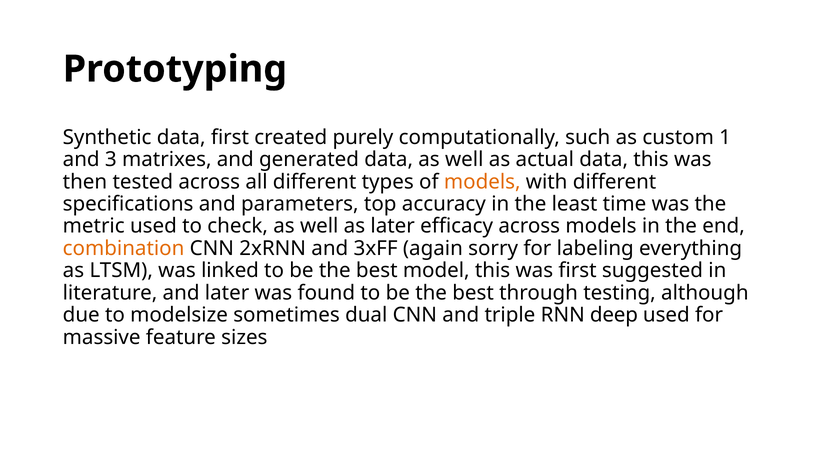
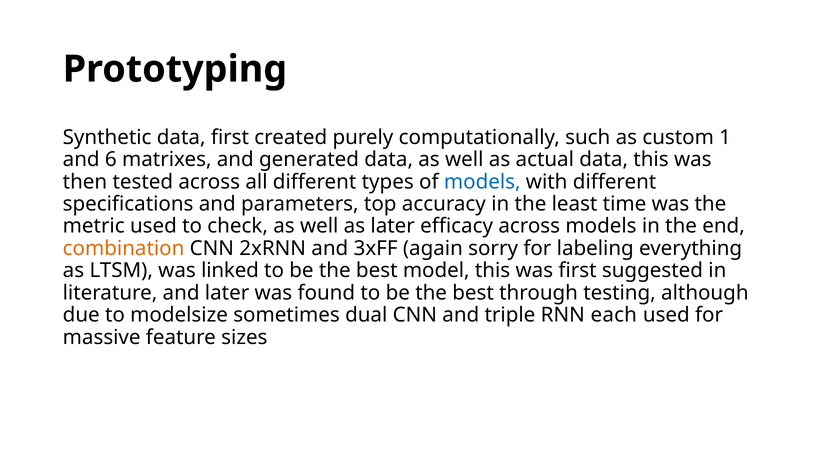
3: 3 -> 6
models at (482, 182) colour: orange -> blue
deep: deep -> each
